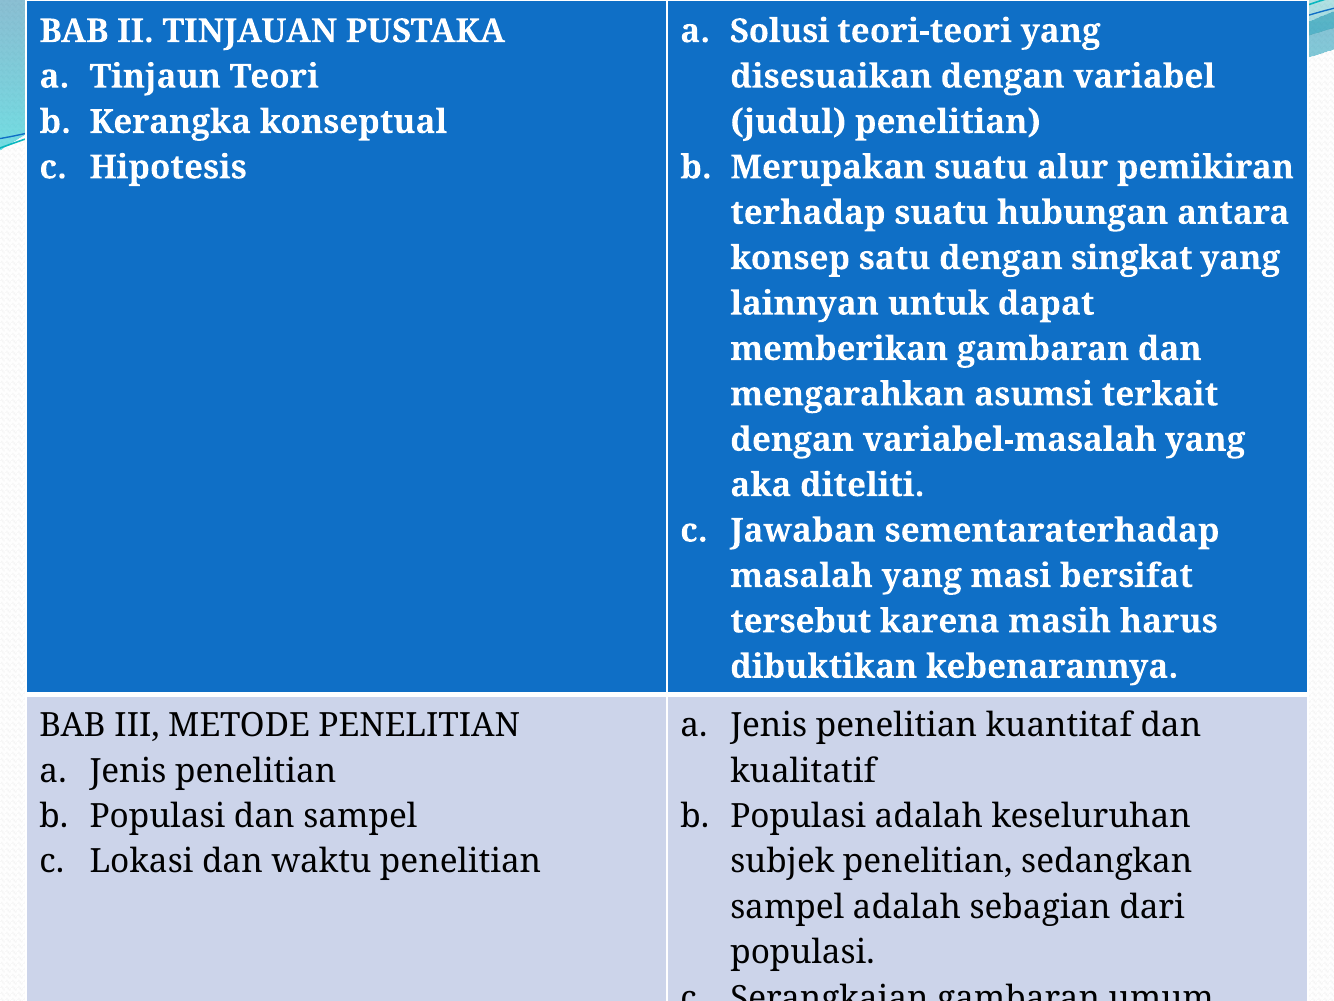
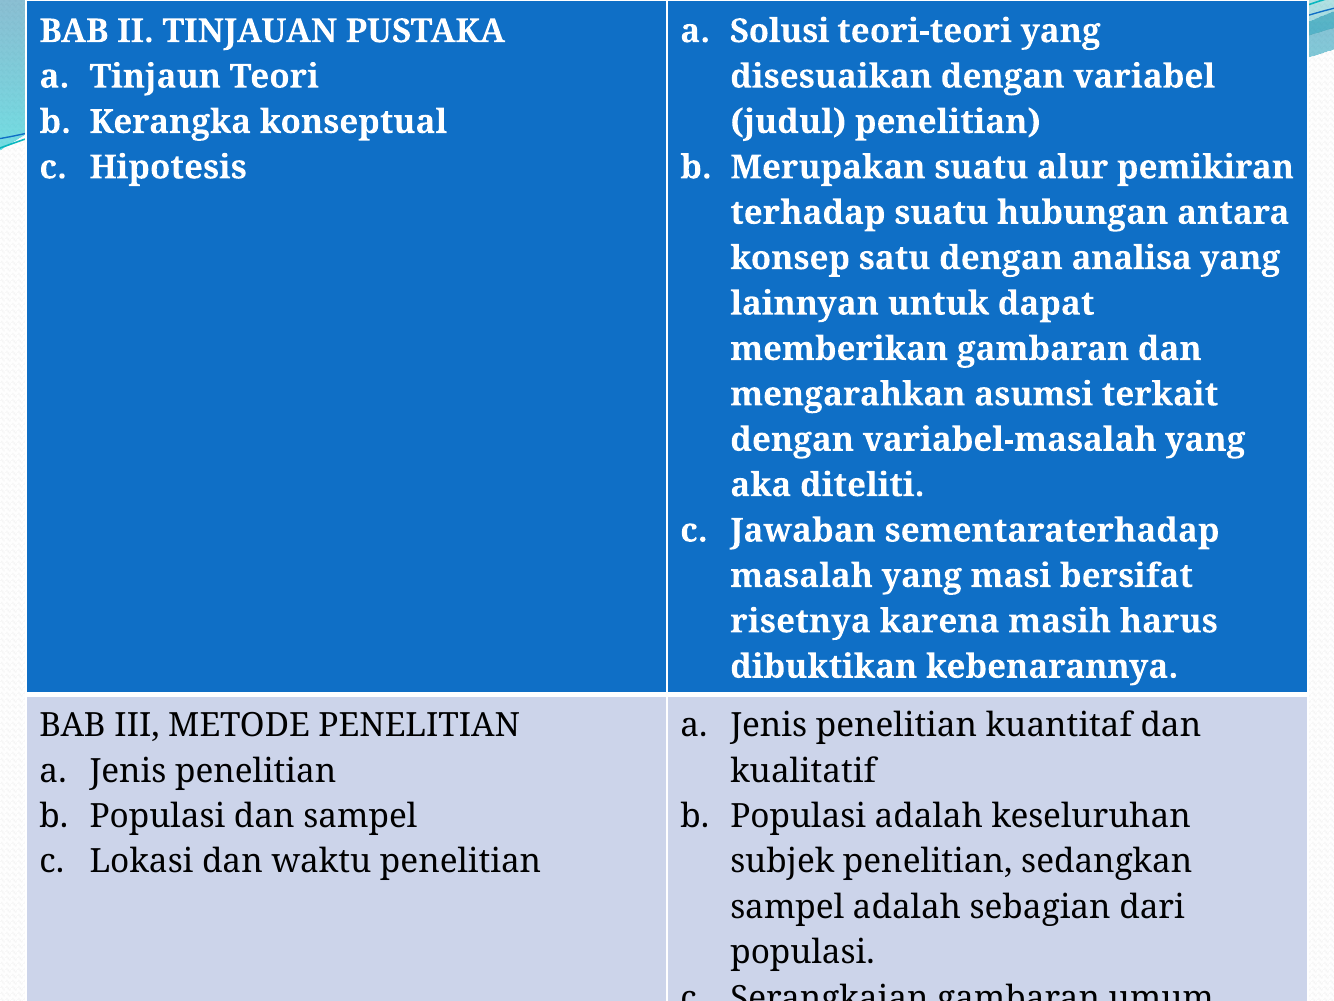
singkat: singkat -> analisa
tersebut at (801, 621): tersebut -> risetnya
